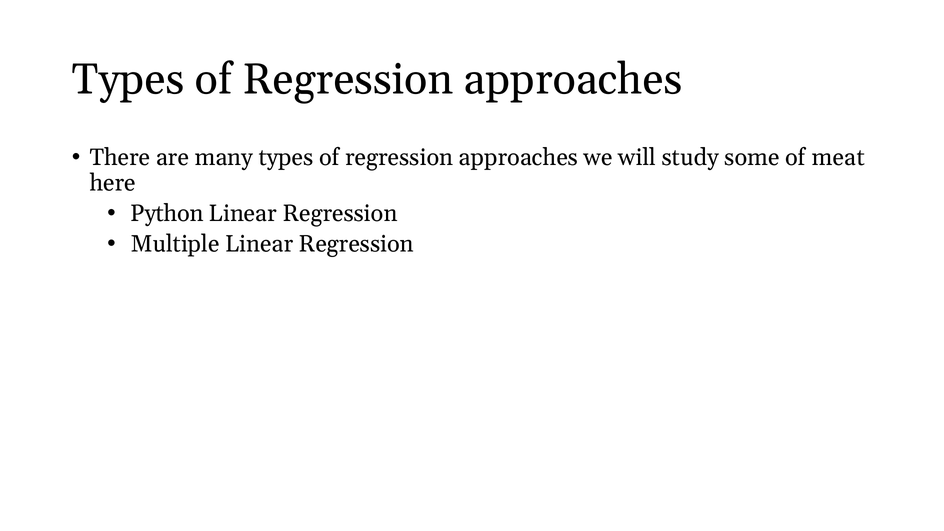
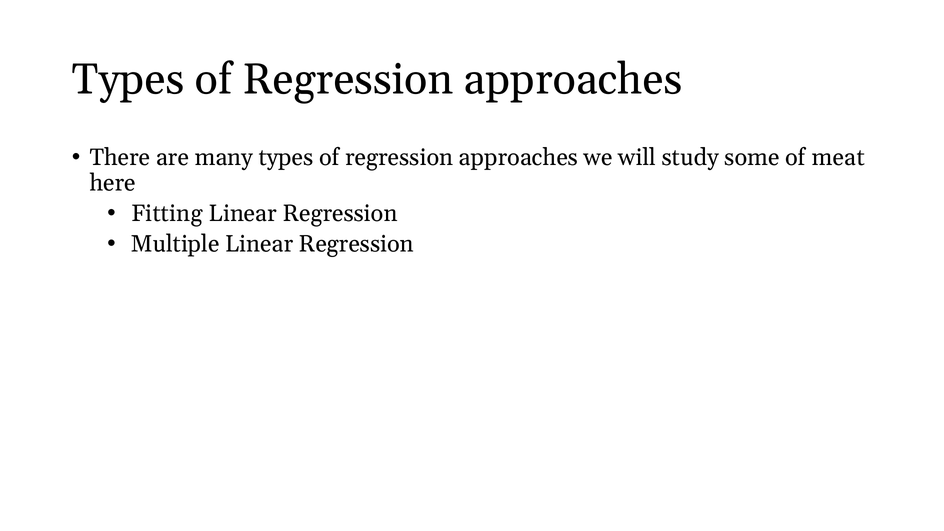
Python: Python -> Fitting
